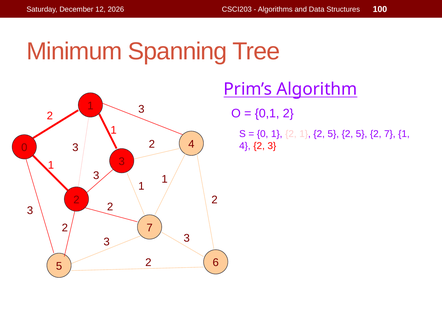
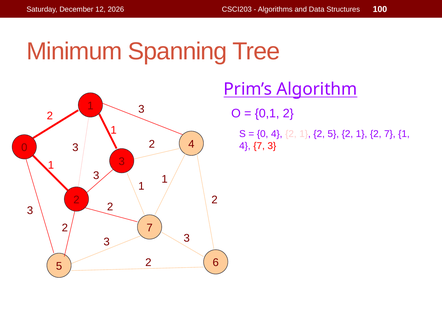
1 at (277, 134): 1 -> 4
5 2 5: 5 -> 1
2 at (259, 146): 2 -> 7
